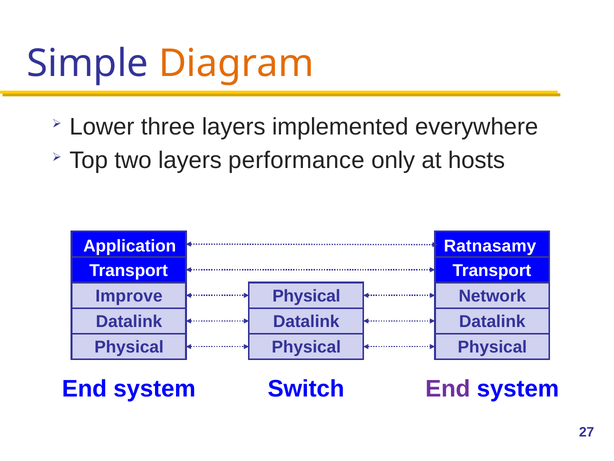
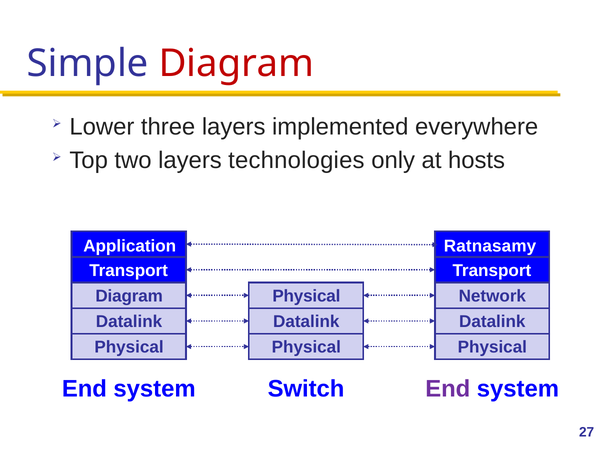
Diagram at (236, 64) colour: orange -> red
performance: performance -> technologies
Improve at (129, 296): Improve -> Diagram
